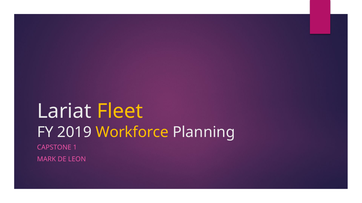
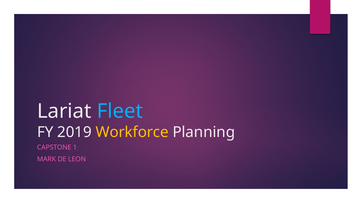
Fleet colour: yellow -> light blue
